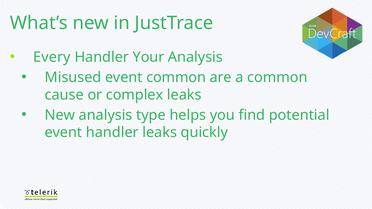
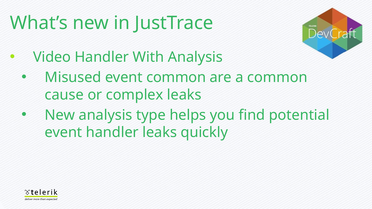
Every: Every -> Video
Your: Your -> With
